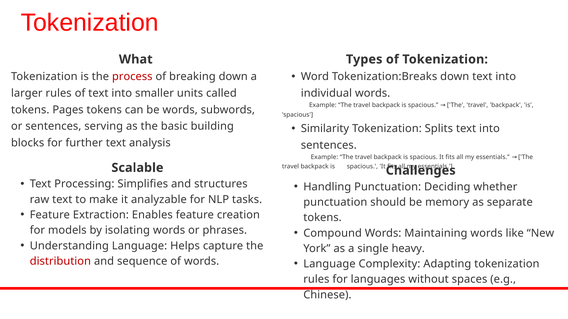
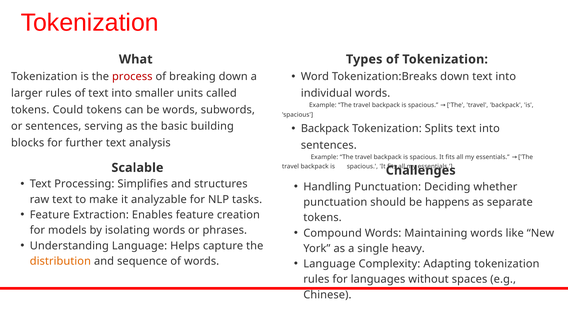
Pages: Pages -> Could
Similarity at (325, 129): Similarity -> Backpack
memory: memory -> happens
distribution colour: red -> orange
